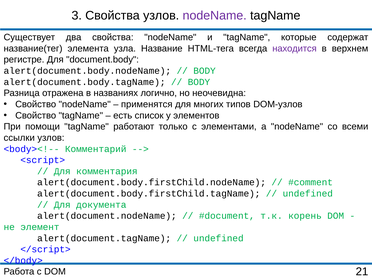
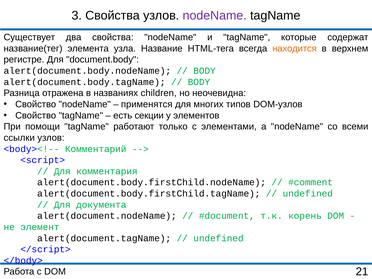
находится colour: purple -> orange
логично: логично -> children
список: список -> секции
